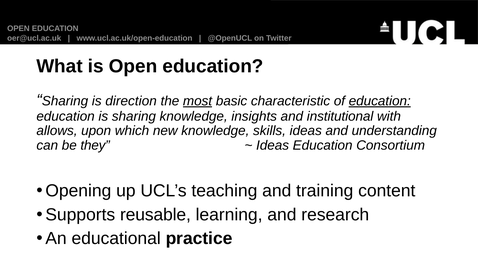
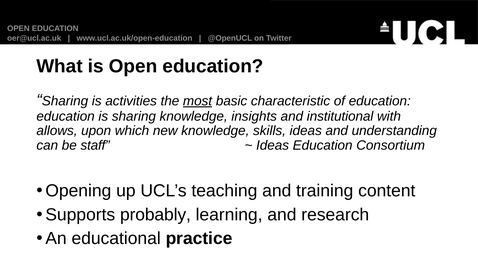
direction: direction -> activities
education at (380, 101) underline: present -> none
they: they -> staff
reusable: reusable -> probably
